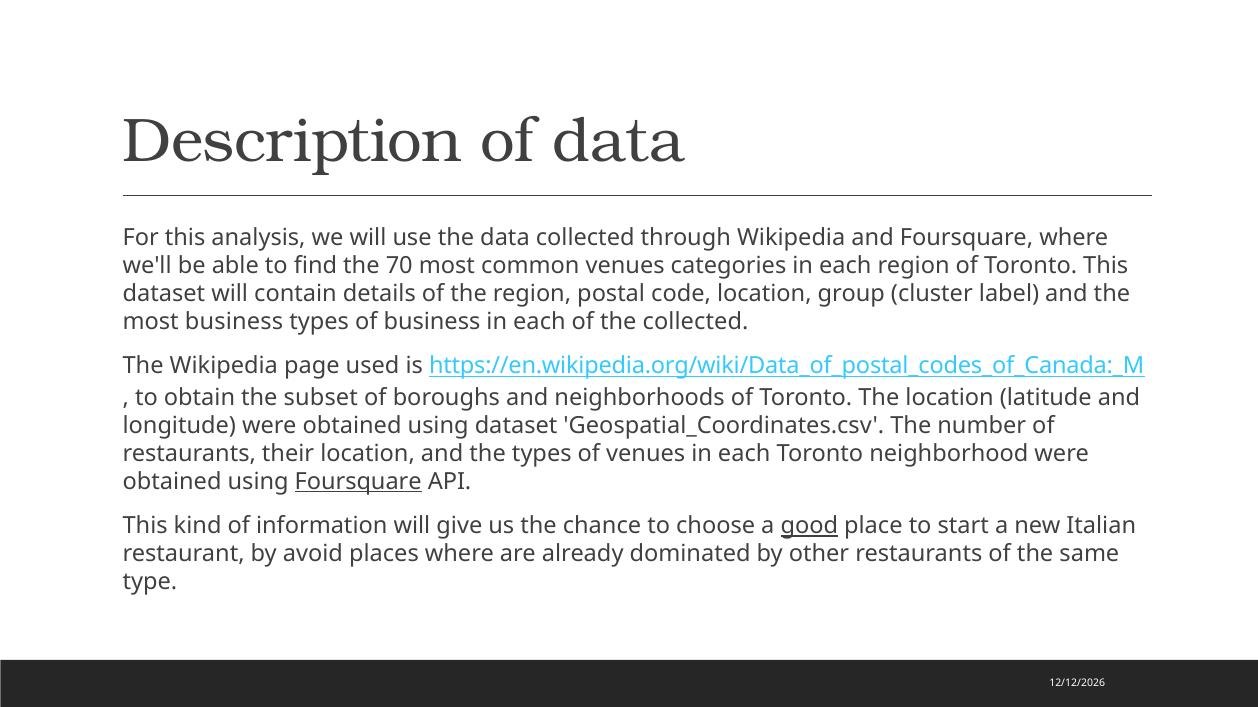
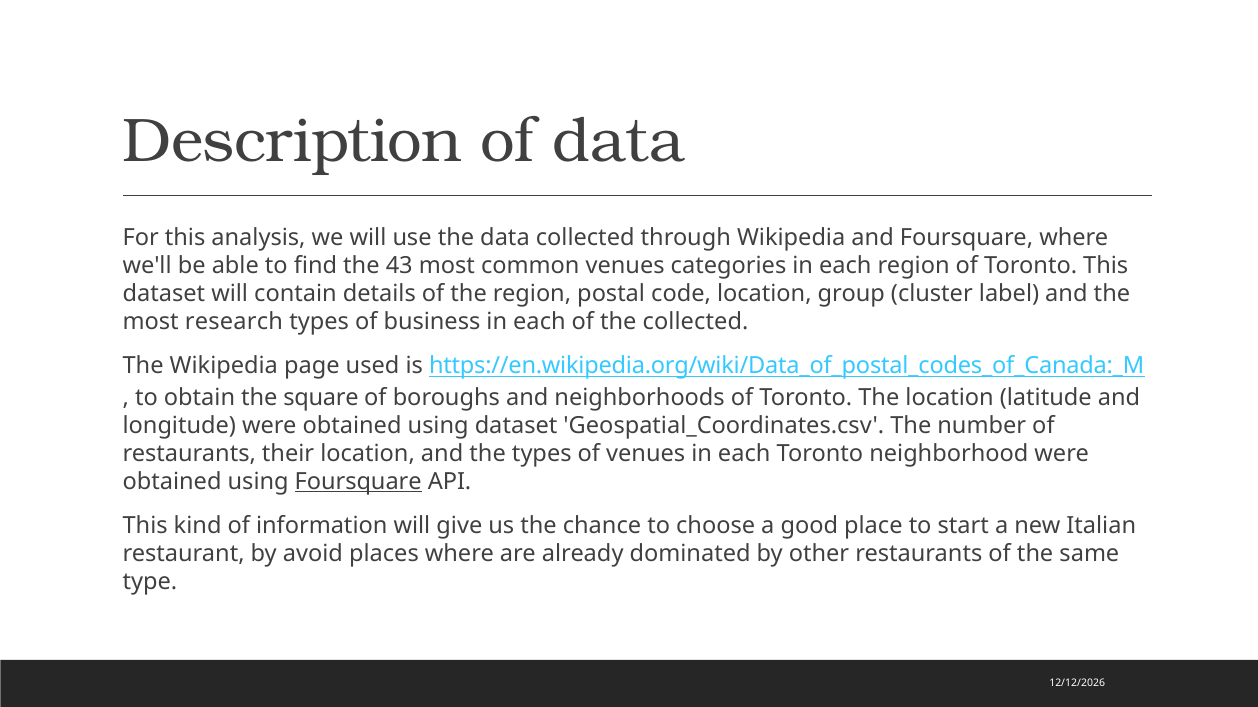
70: 70 -> 43
most business: business -> research
subset: subset -> square
good underline: present -> none
